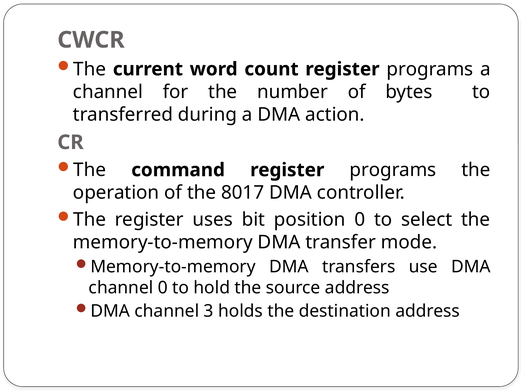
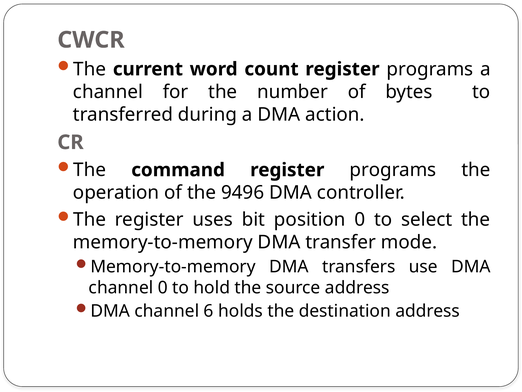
8017: 8017 -> 9496
3: 3 -> 6
